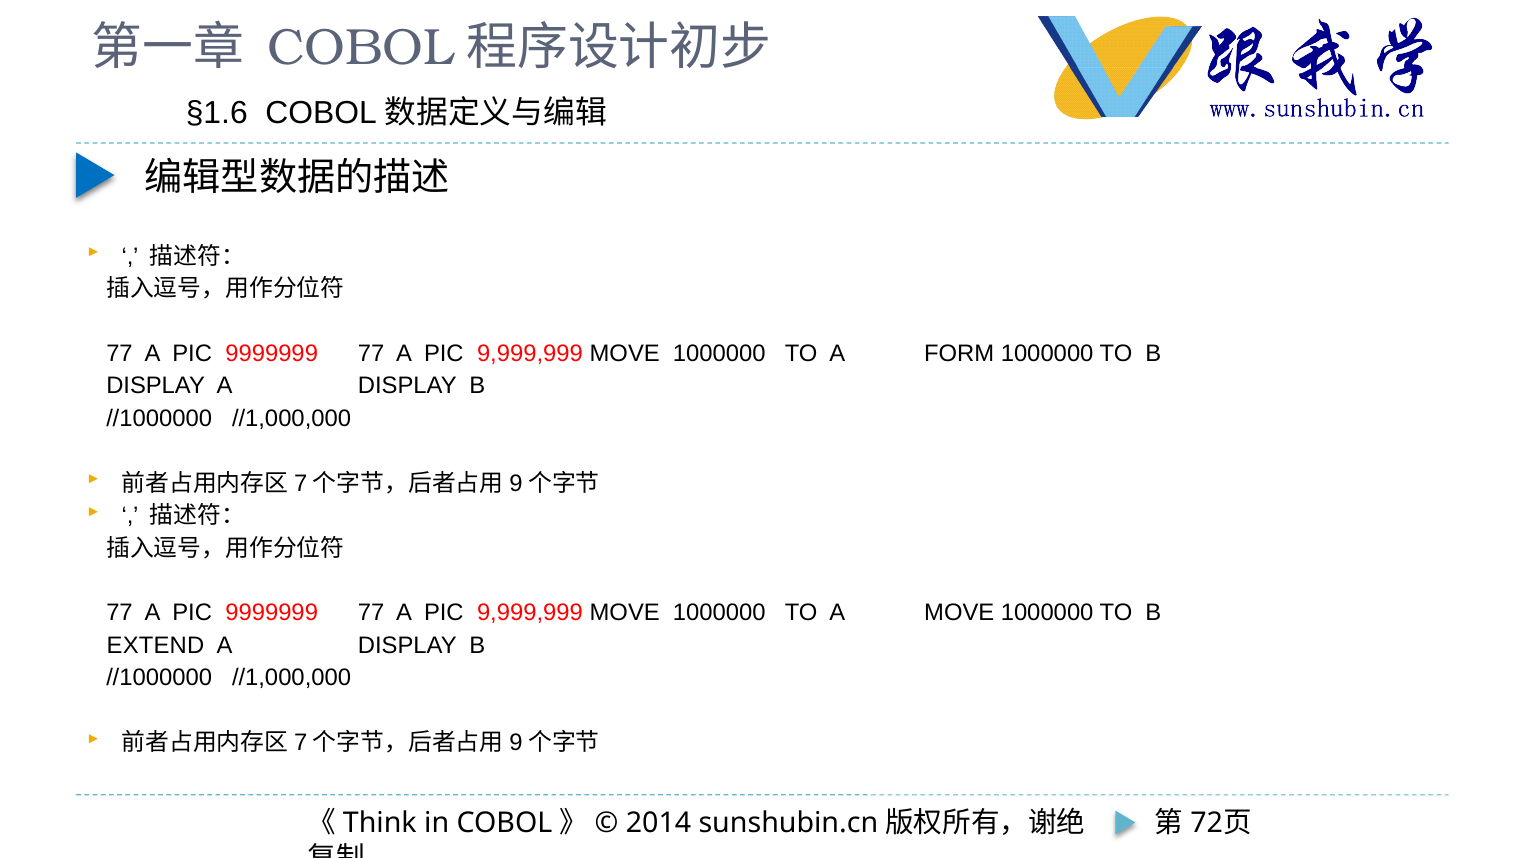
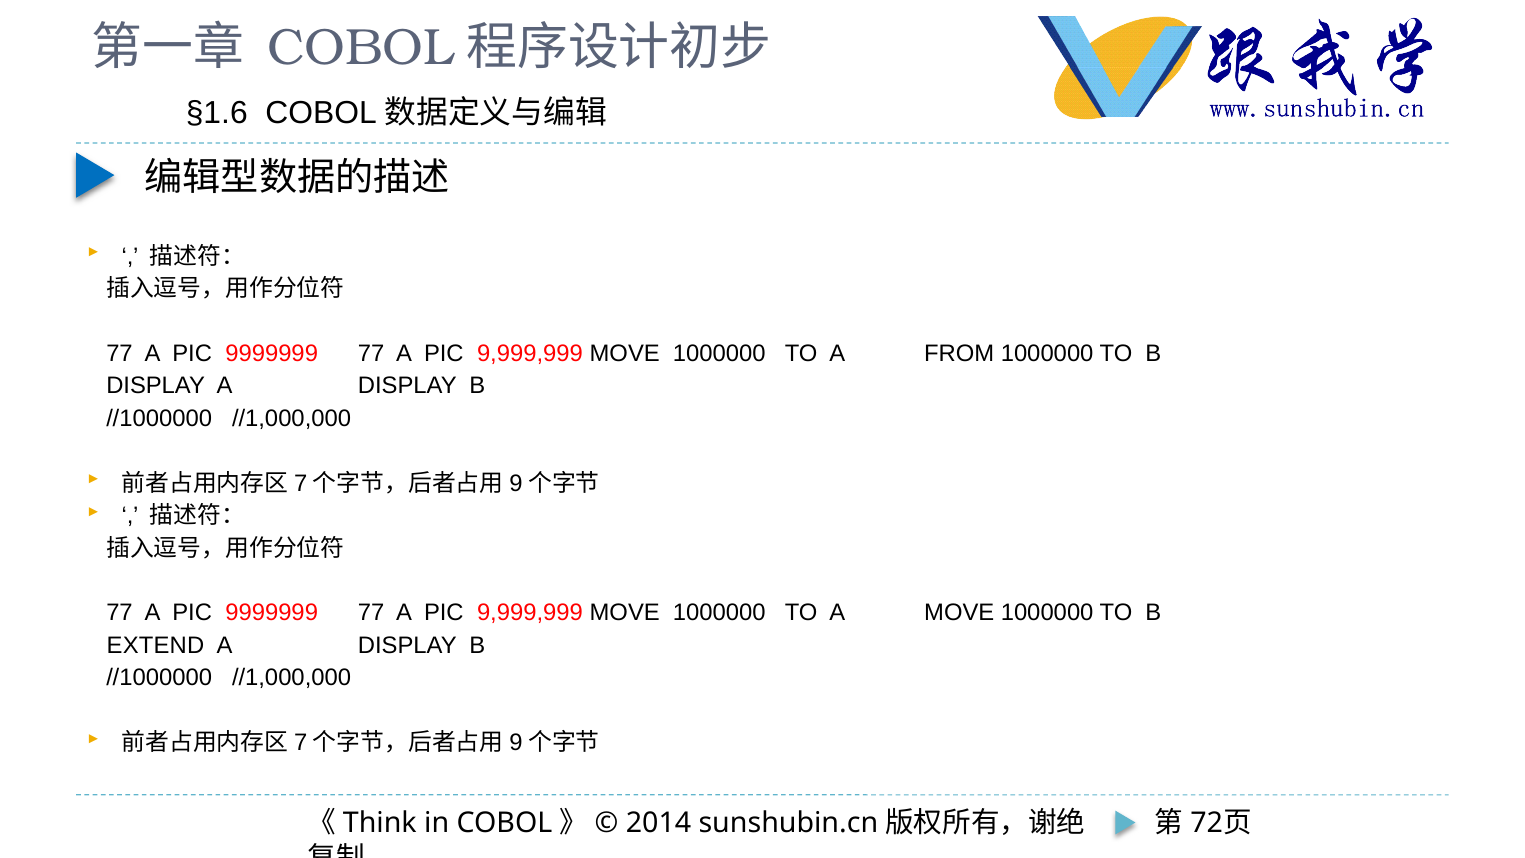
FORM: FORM -> FROM
